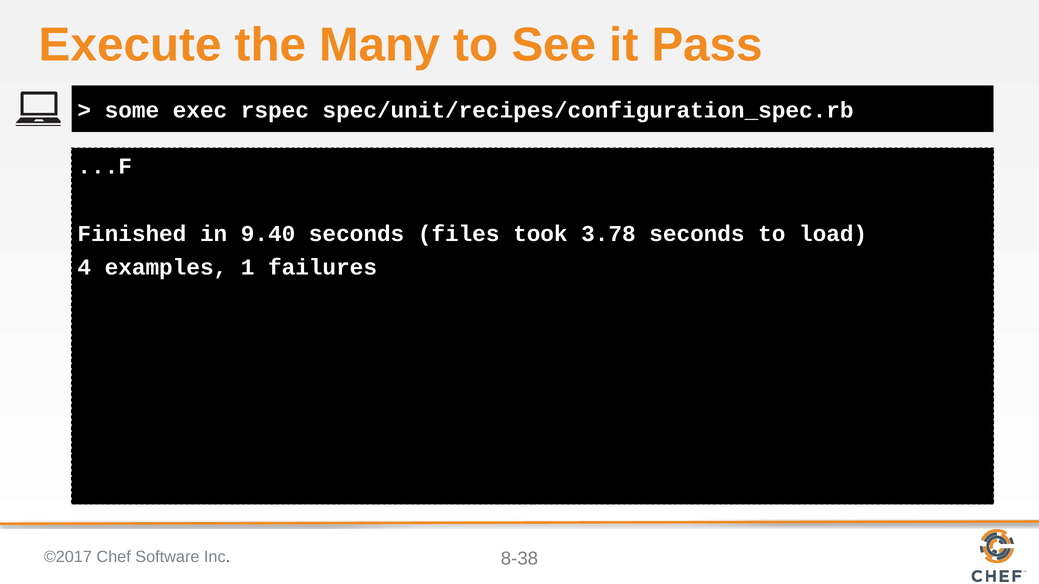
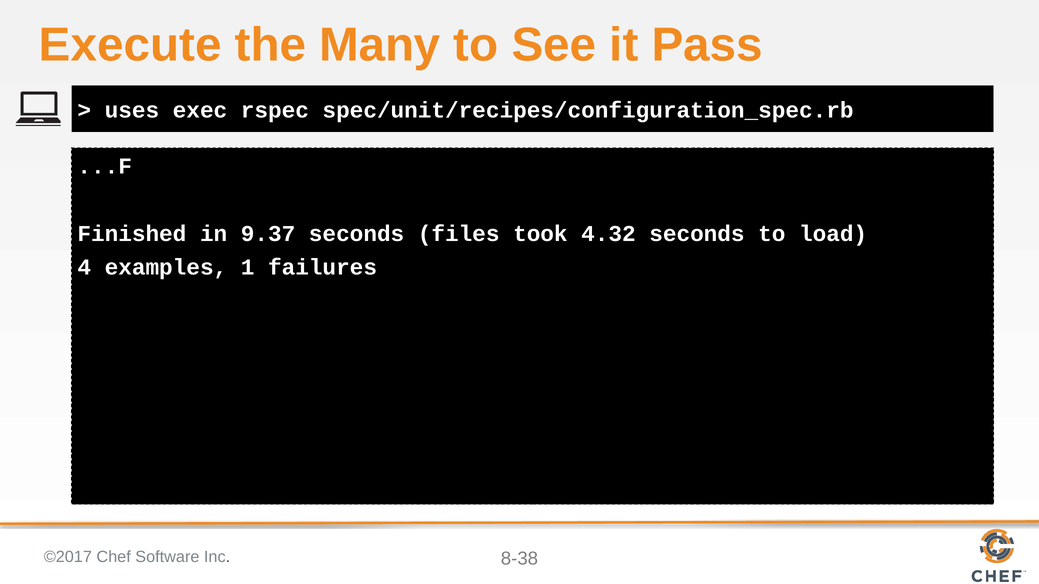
some: some -> uses
9.40: 9.40 -> 9.37
3.78: 3.78 -> 4.32
